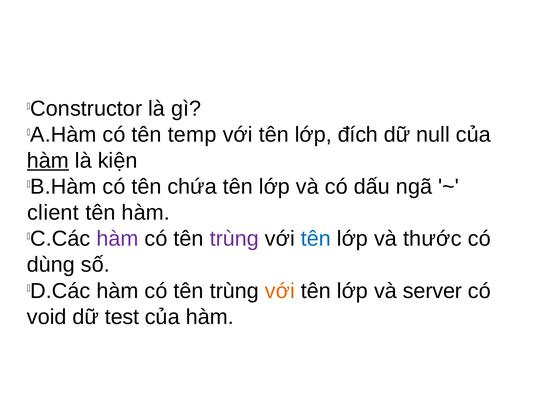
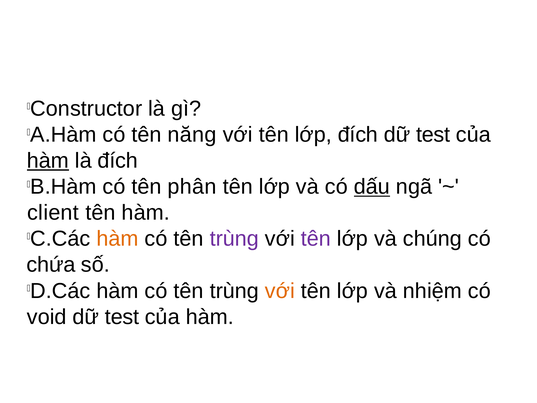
temp: temp -> năng
null at (433, 135): null -> test
là kiện: kiện -> đích
chứa: chứa -> phân
dấu underline: none -> present
hàm at (118, 239) colour: purple -> orange
tên at (316, 239) colour: blue -> purple
thước: thước -> chúng
dùng: dùng -> chứa
server: server -> nhiệm
